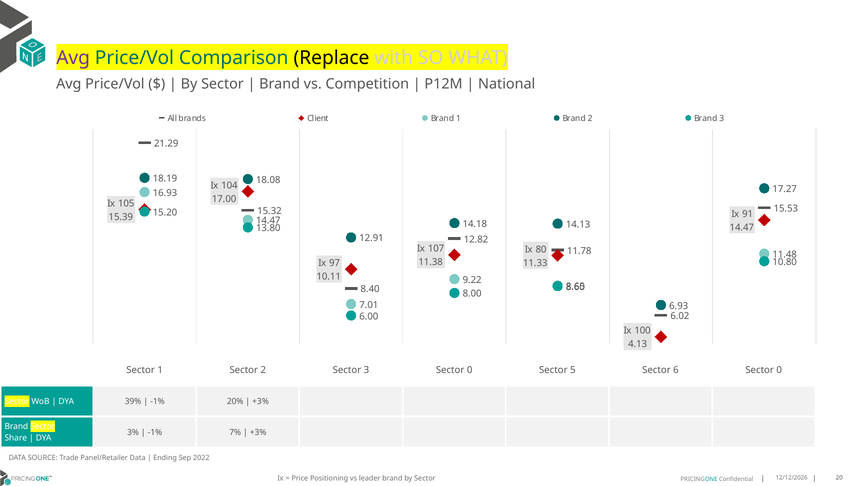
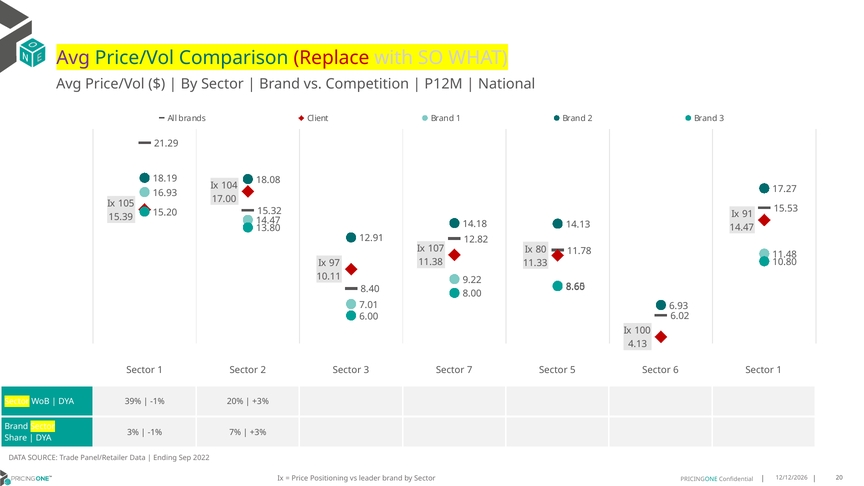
Replace colour: black -> red
3 Sector 0: 0 -> 7
6 Sector 0: 0 -> 1
